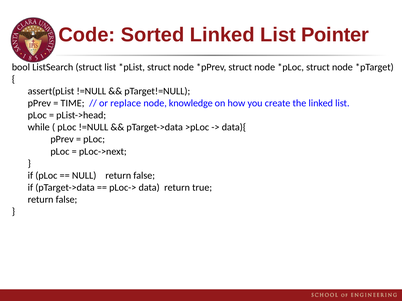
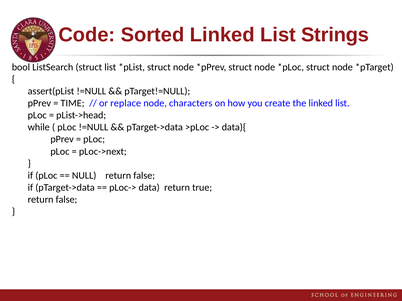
Pointer: Pointer -> Strings
knowledge: knowledge -> characters
